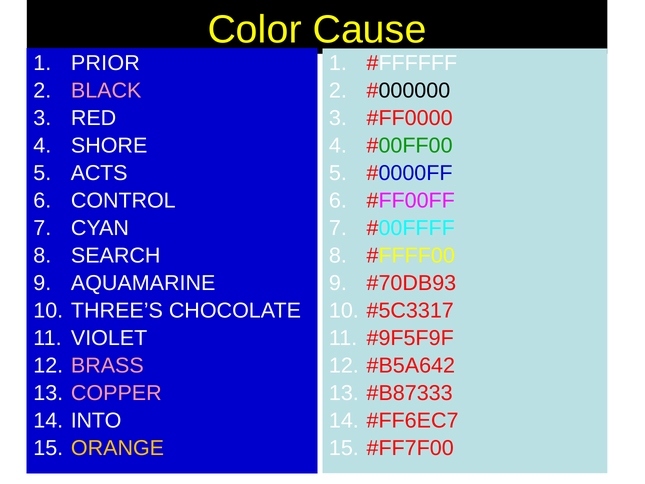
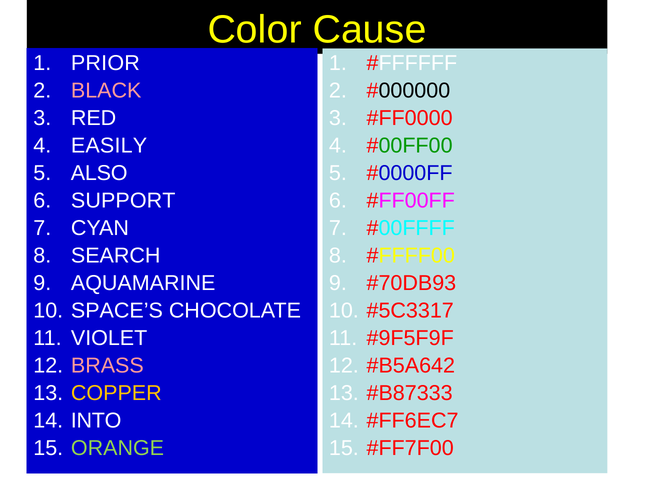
SHORE: SHORE -> EASILY
ACTS: ACTS -> ALSO
CONTROL: CONTROL -> SUPPORT
THREE’S: THREE’S -> SPACE’S
COPPER colour: pink -> yellow
ORANGE colour: yellow -> light green
